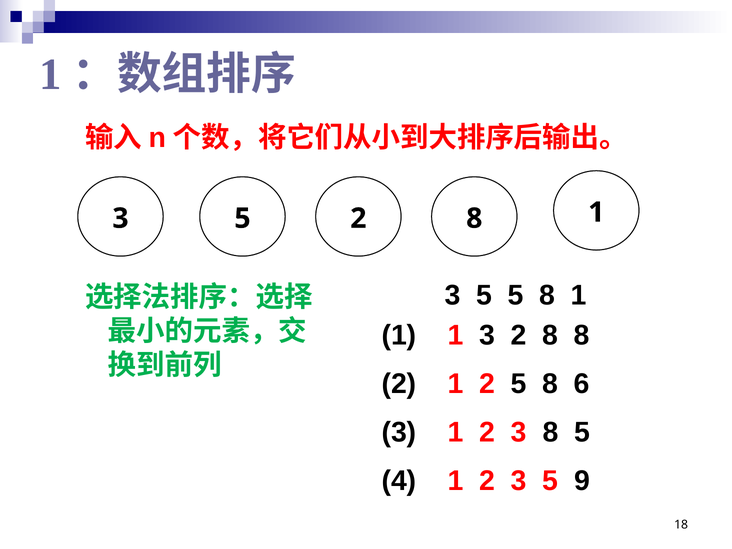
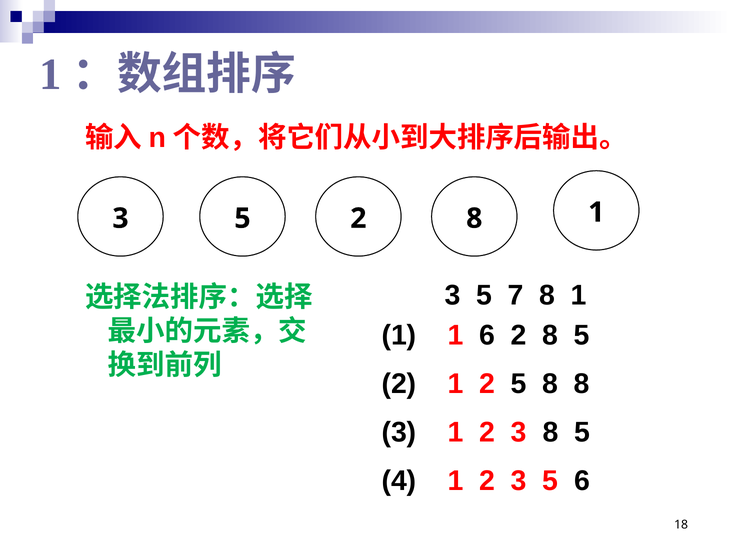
5 5: 5 -> 7
1 3: 3 -> 6
2 8 8: 8 -> 5
8 6: 6 -> 8
5 9: 9 -> 6
